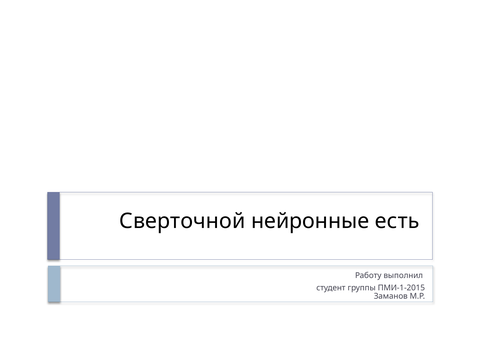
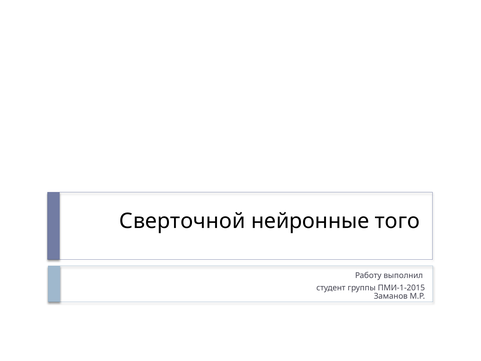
есть: есть -> того
